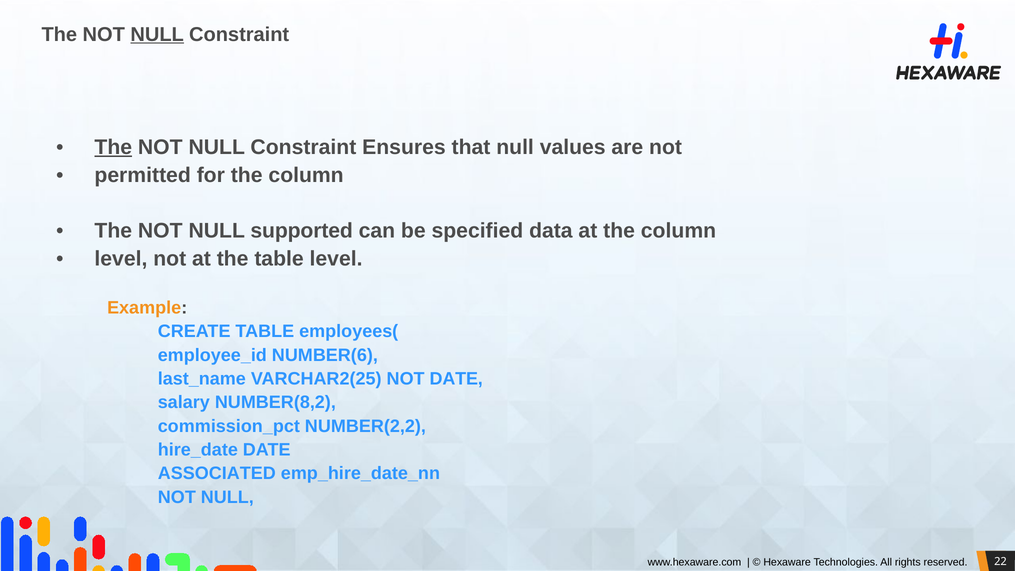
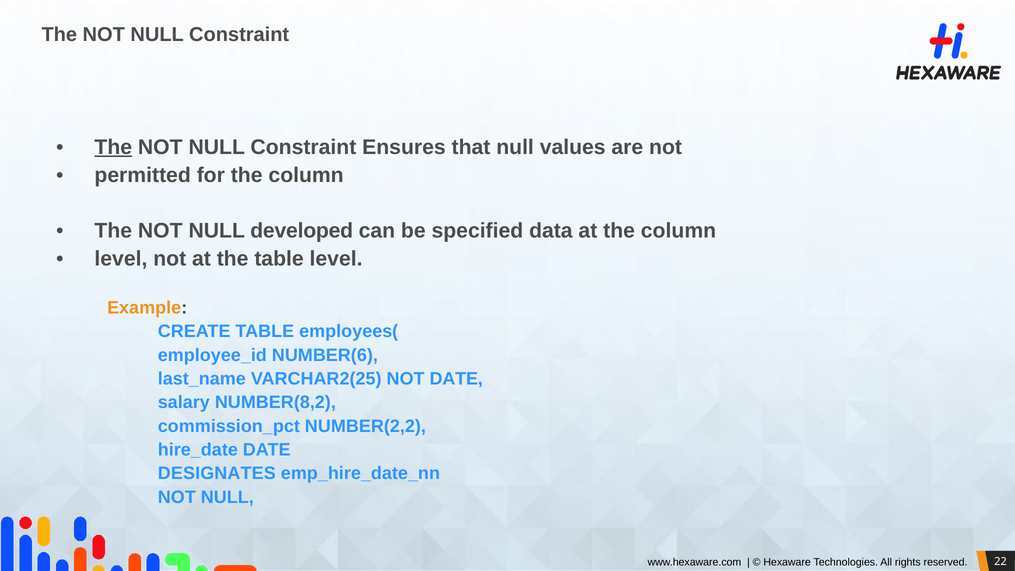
NULL at (157, 34) underline: present -> none
supported: supported -> developed
ASSOCIATED: ASSOCIATED -> DESIGNATES
